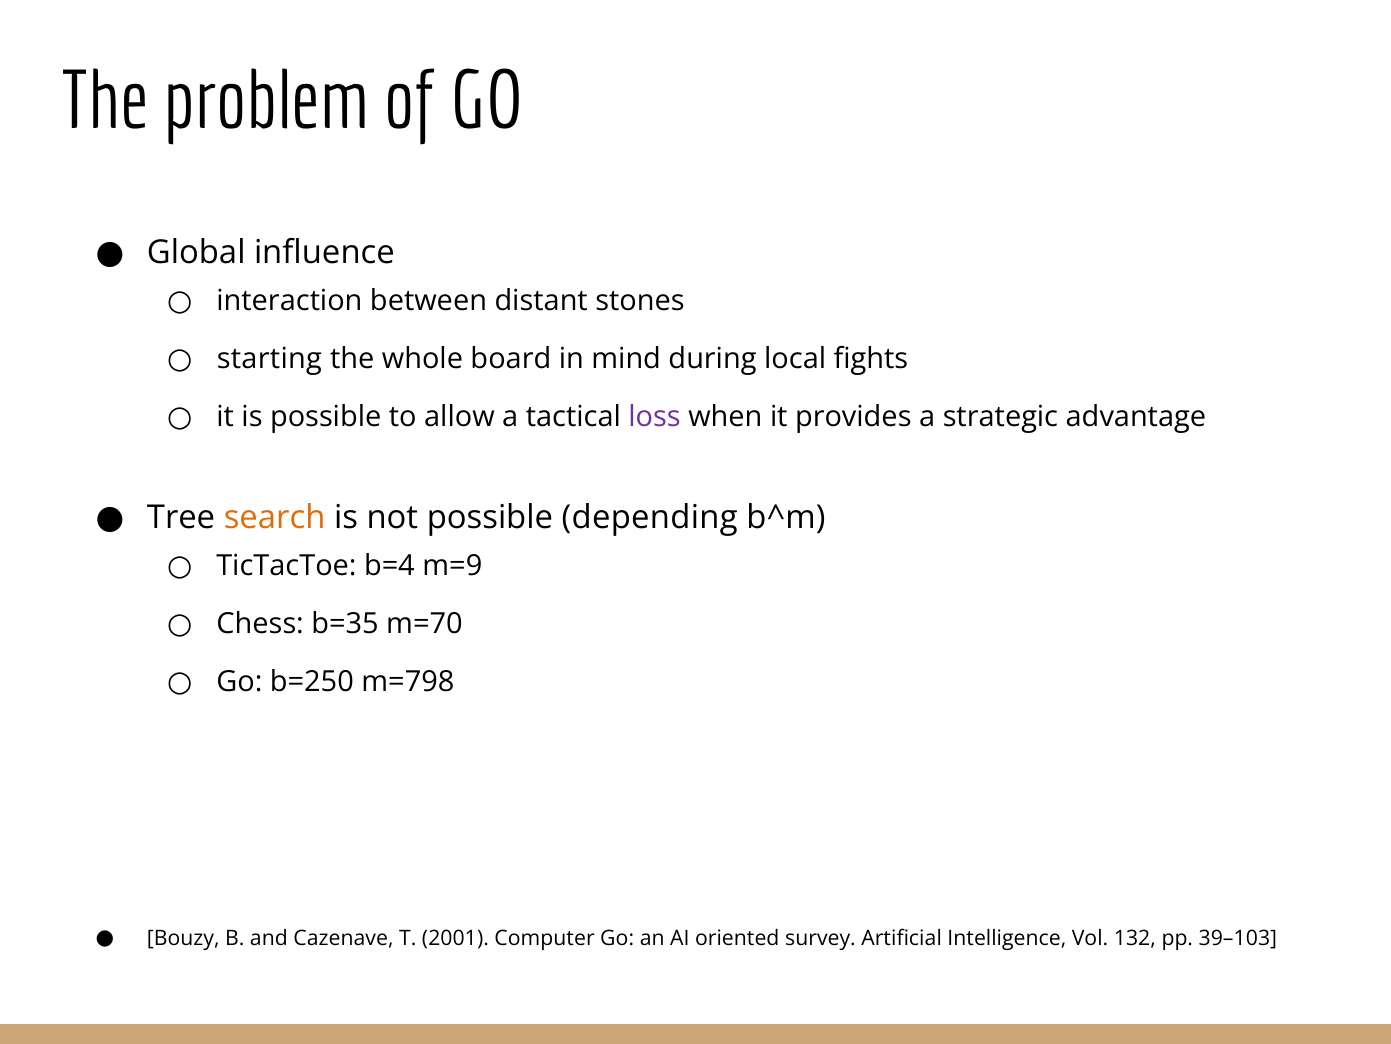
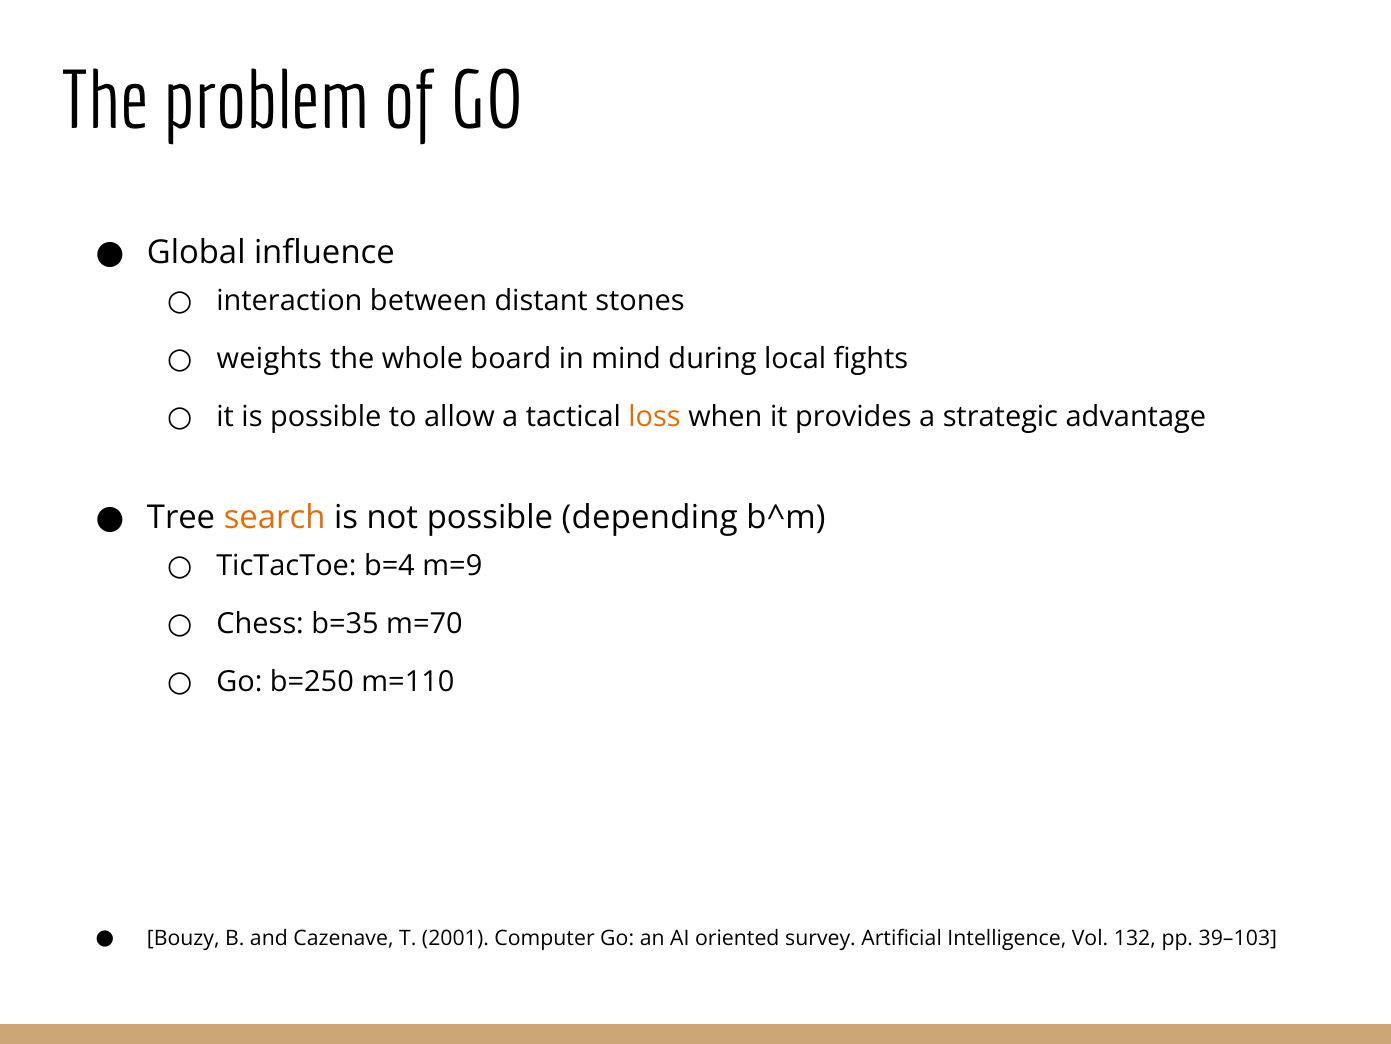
starting: starting -> weights
loss colour: purple -> orange
m=798: m=798 -> m=110
